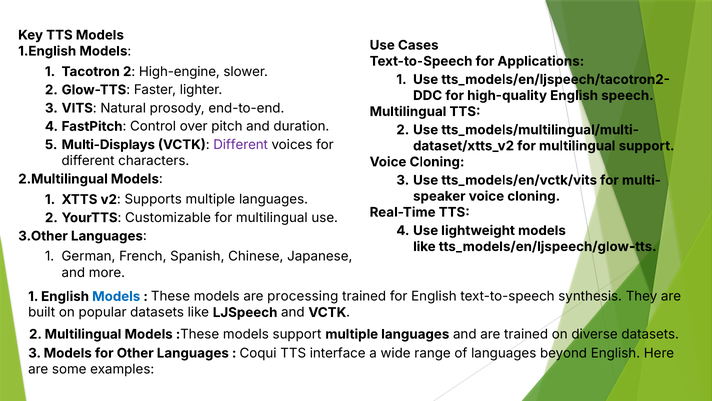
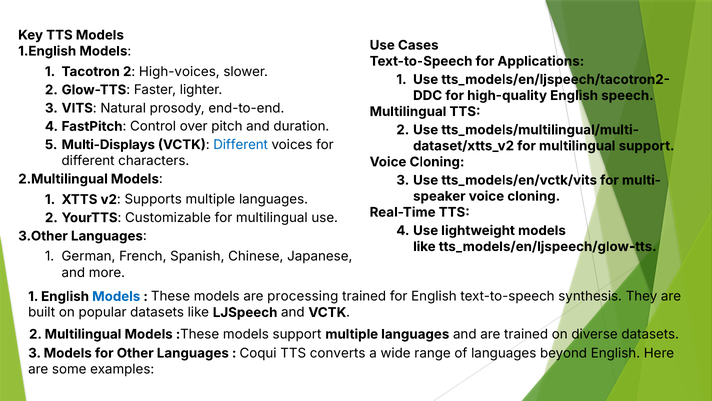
High-engine: High-engine -> High-voices
Different at (241, 145) colour: purple -> blue
interface: interface -> converts
